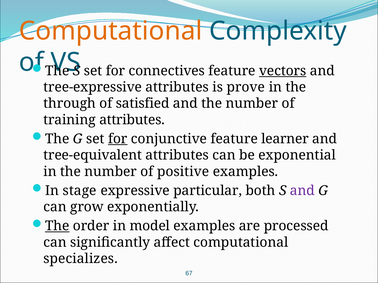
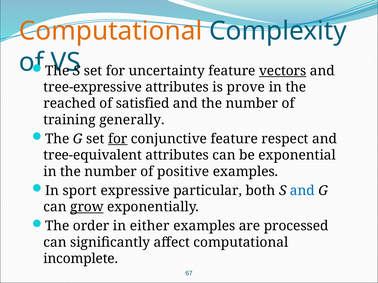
connectives: connectives -> uncertainty
through: through -> reached
training attributes: attributes -> generally
learner: learner -> respect
stage: stage -> sport
and at (302, 191) colour: purple -> blue
grow underline: none -> present
The at (57, 226) underline: present -> none
model: model -> either
specializes: specializes -> incomplete
